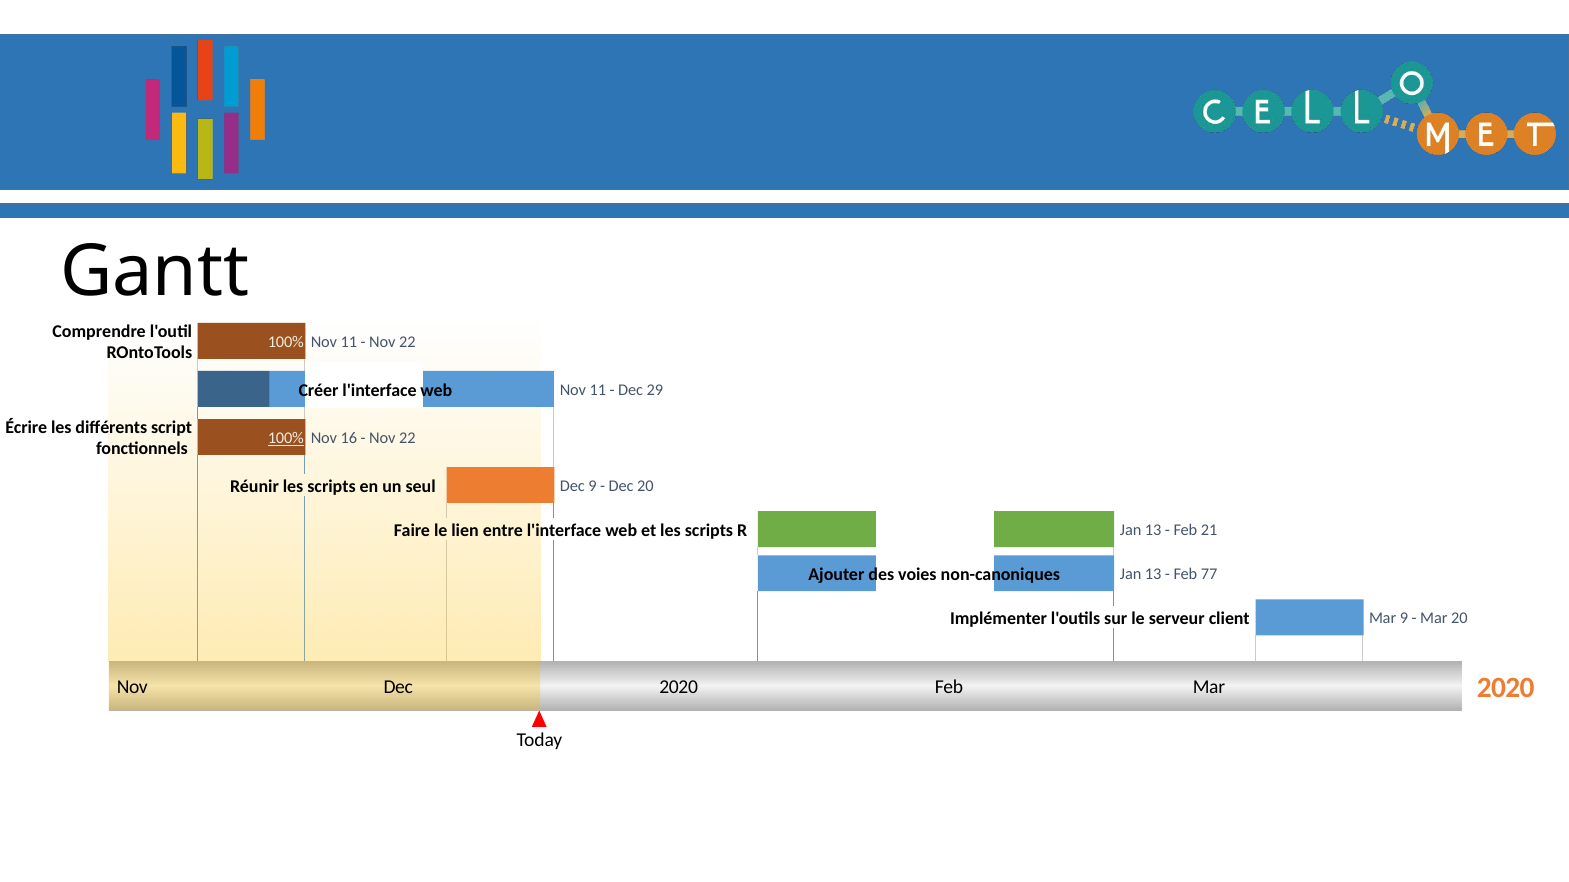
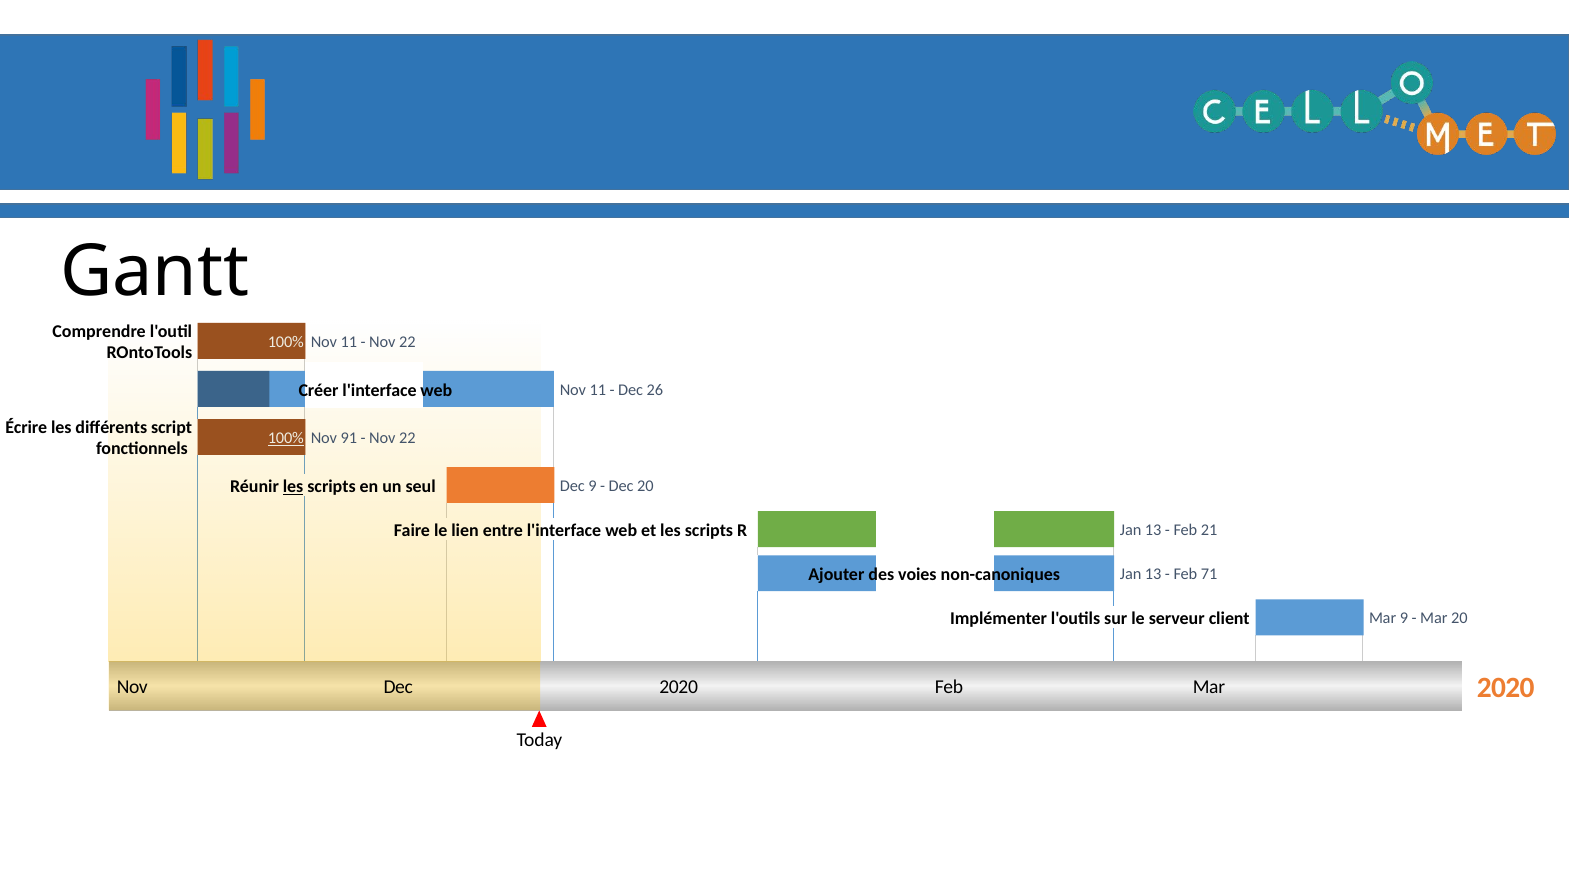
29: 29 -> 26
16: 16 -> 91
les at (293, 487) underline: none -> present
77: 77 -> 71
